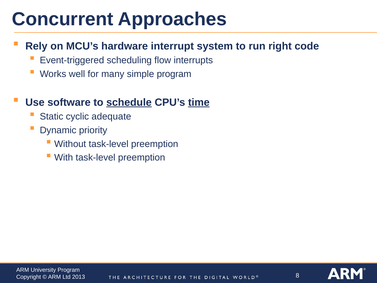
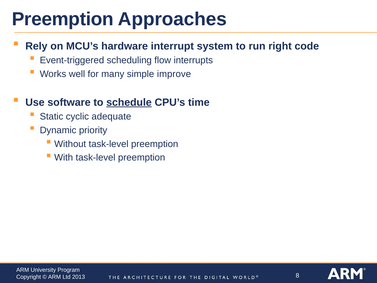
Concurrent at (63, 19): Concurrent -> Preemption
simple program: program -> improve
time underline: present -> none
